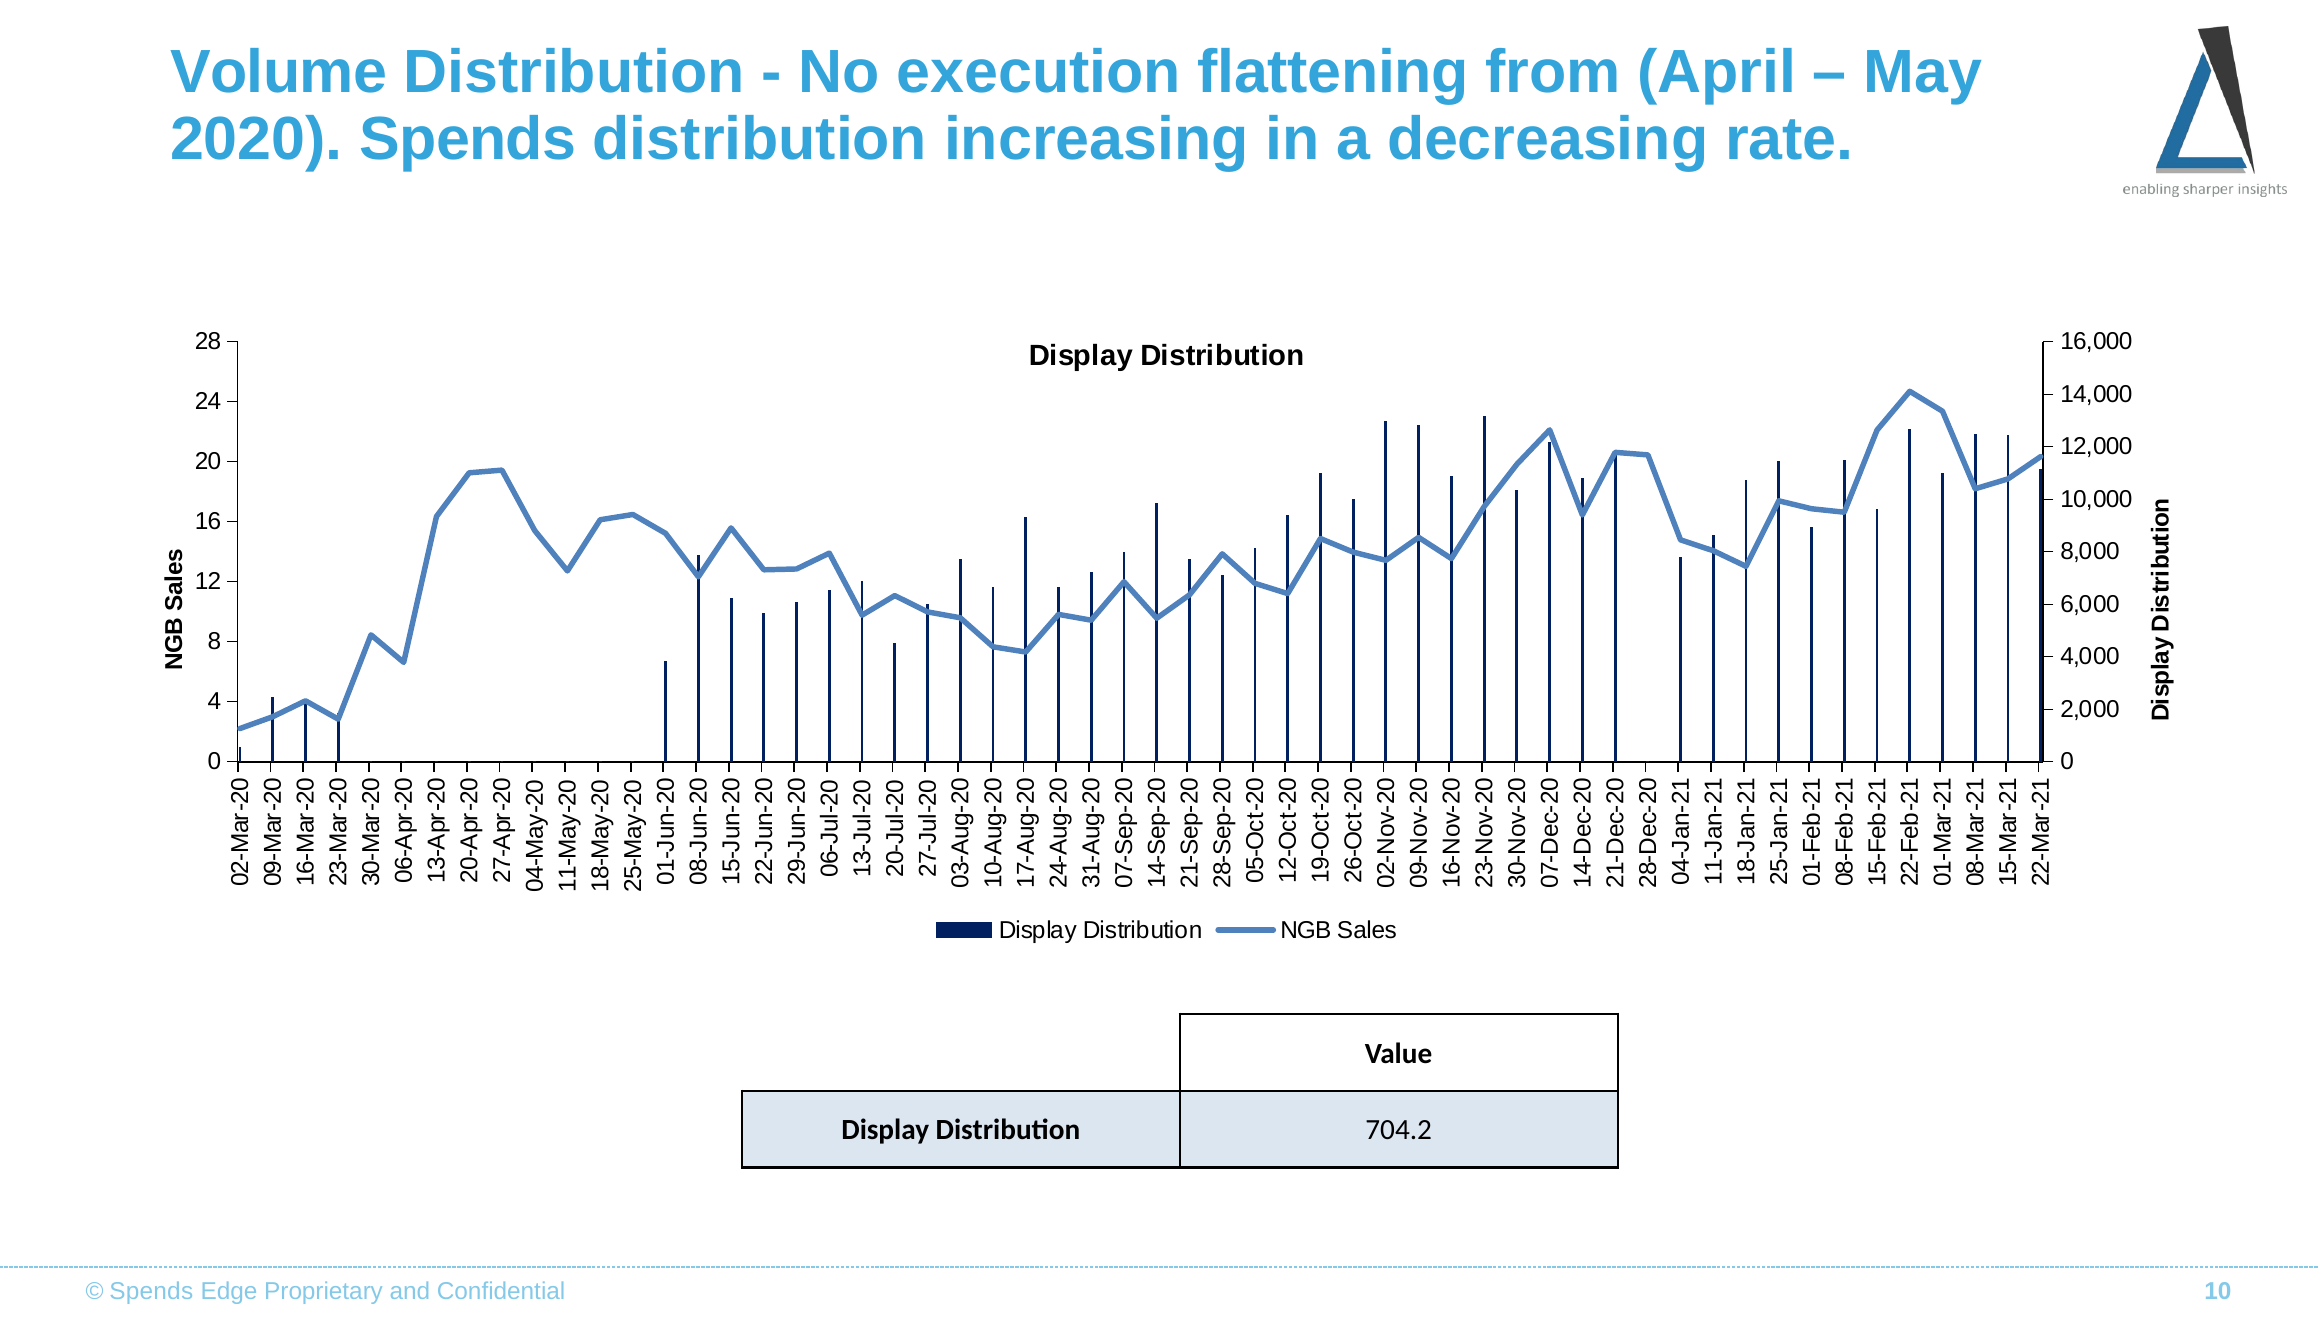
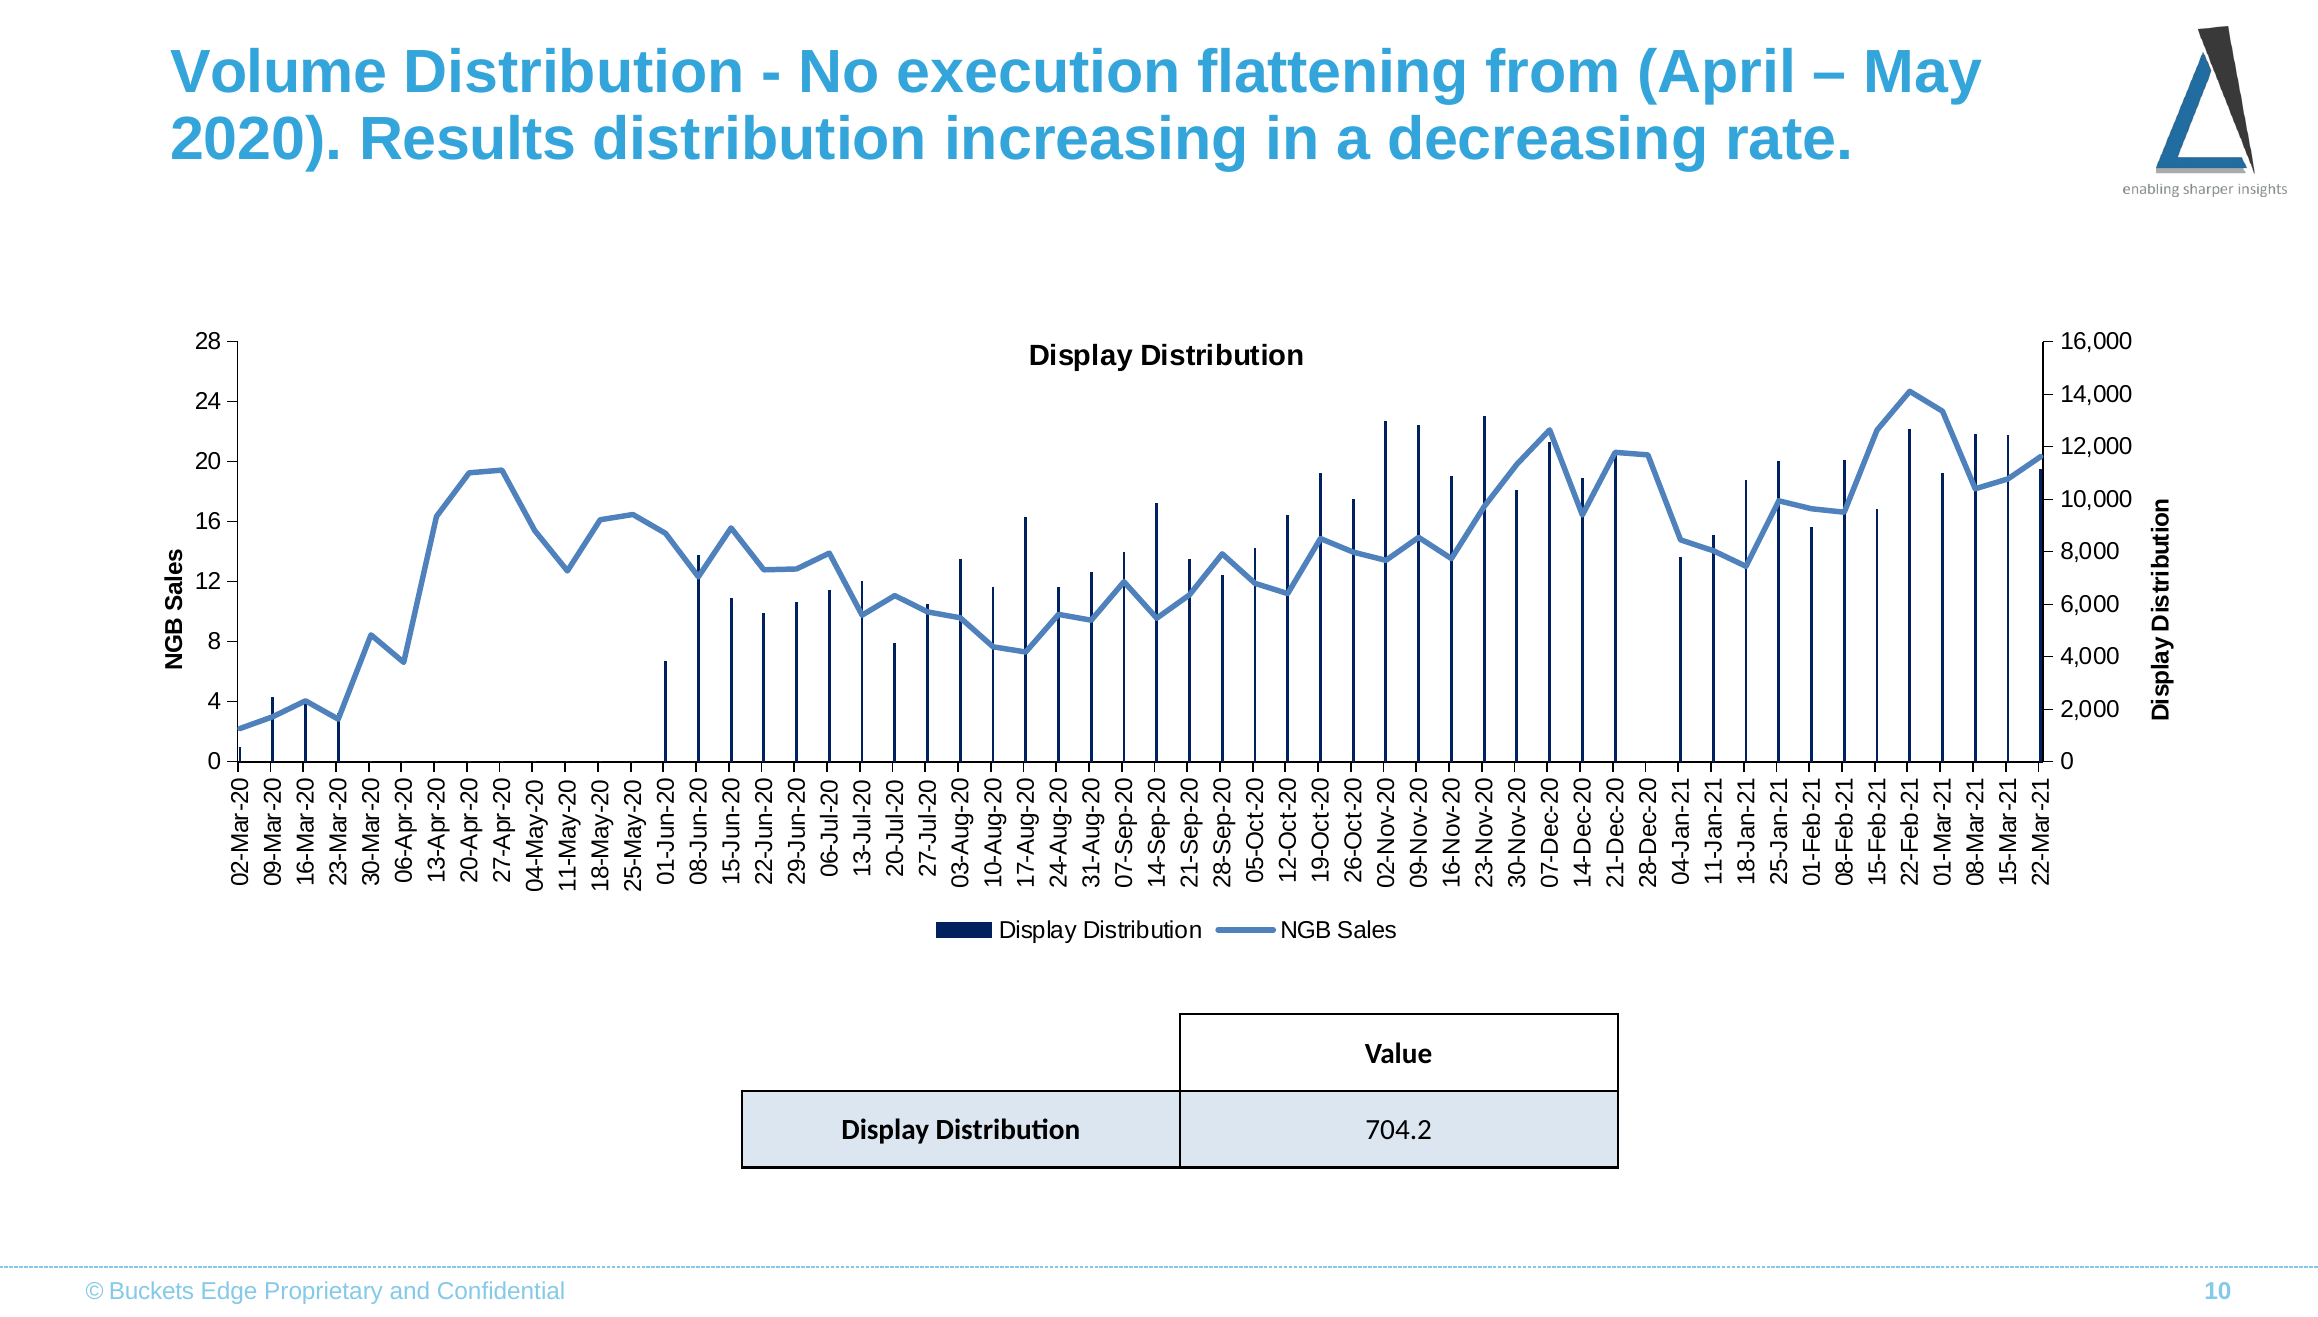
2020 Spends: Spends -> Results
Spends at (151, 1291): Spends -> Buckets
